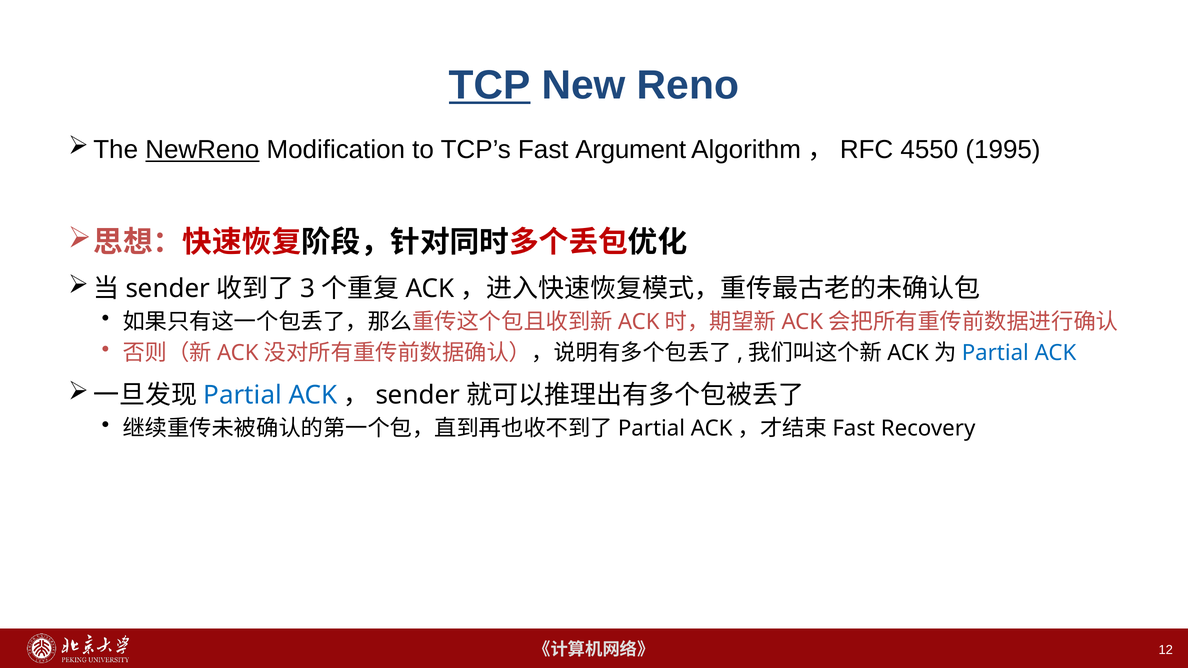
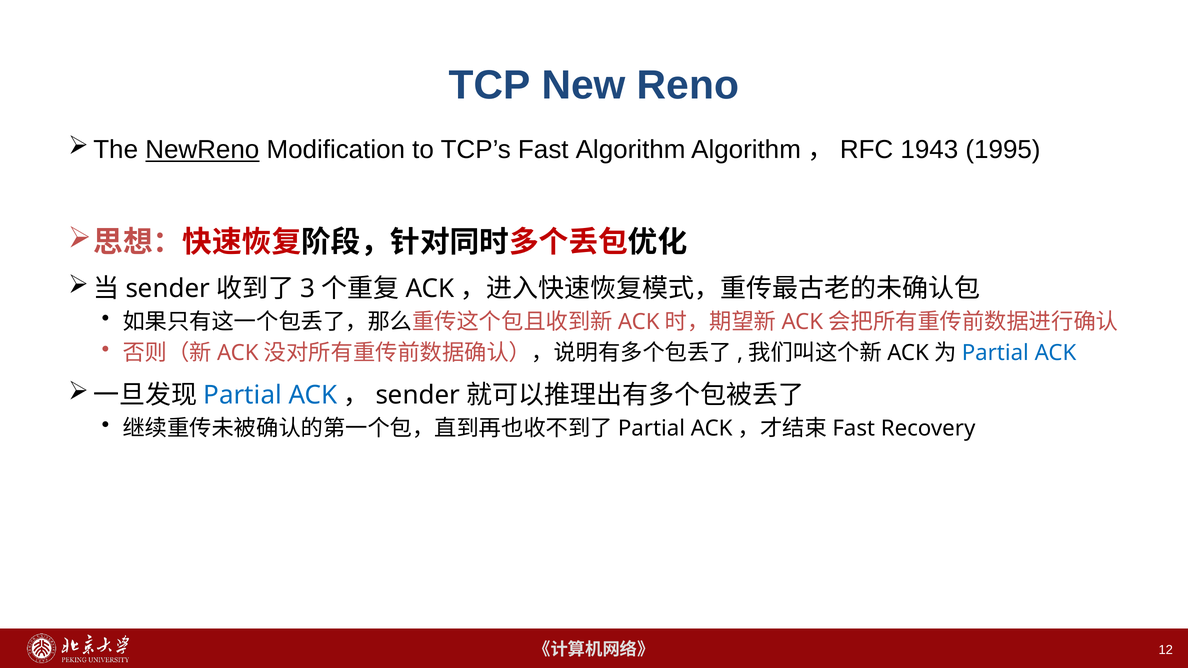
TCP underline: present -> none
Fast Argument: Argument -> Algorithm
4550: 4550 -> 1943
